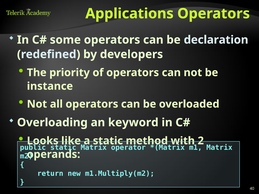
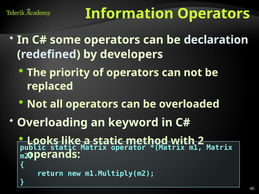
Applications: Applications -> Information
instance: instance -> replaced
